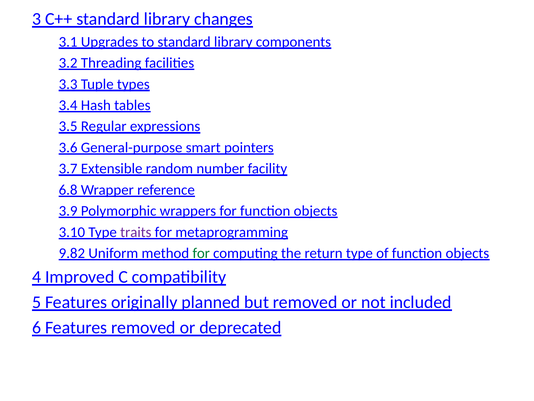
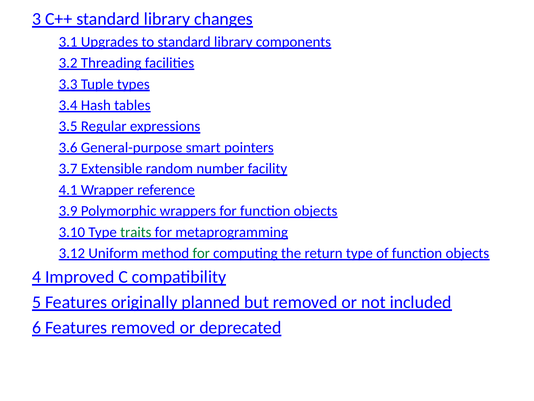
6.8: 6.8 -> 4.1
traits colour: purple -> green
9.82: 9.82 -> 3.12
